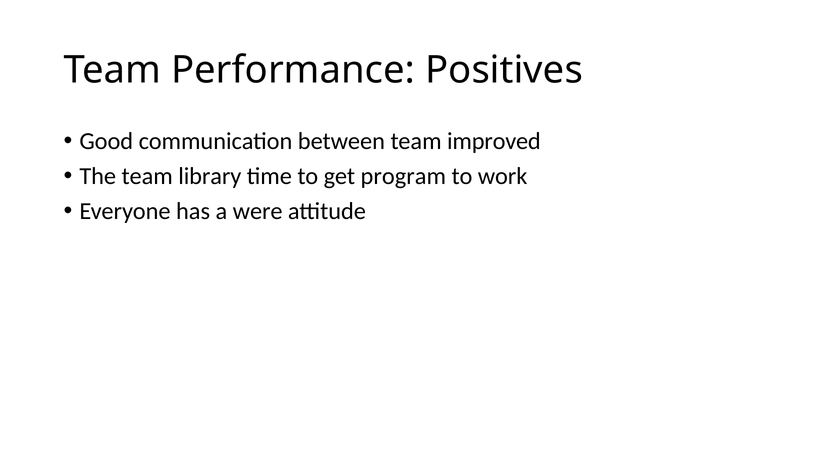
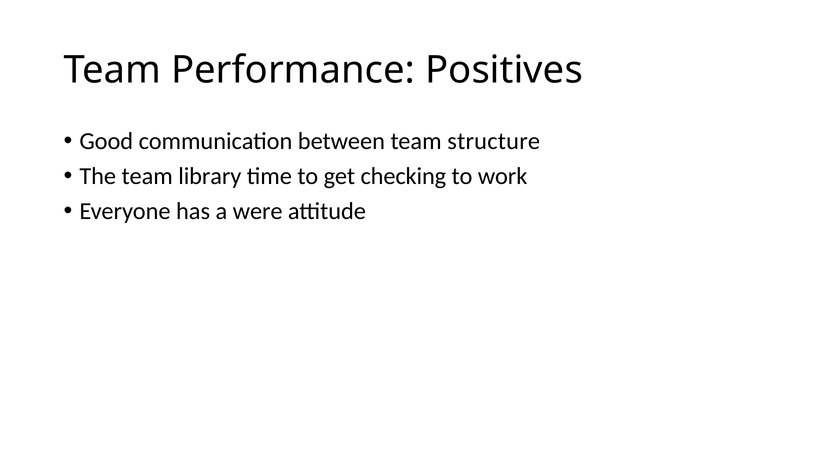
improved: improved -> structure
program: program -> checking
